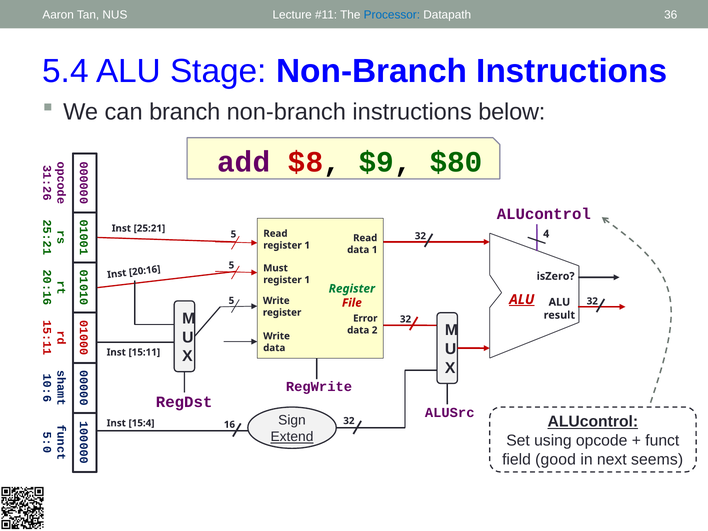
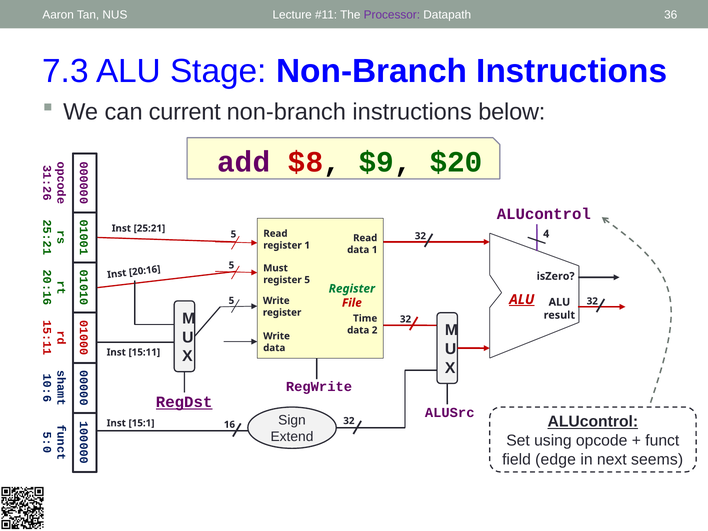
Processor colour: blue -> purple
5.4: 5.4 -> 7.3
branch: branch -> current
$80: $80 -> $20
1 at (307, 280): 1 -> 5
Error: Error -> Time
RegDst underline: none -> present
15:4: 15:4 -> 15:1
Extend underline: present -> none
good: good -> edge
